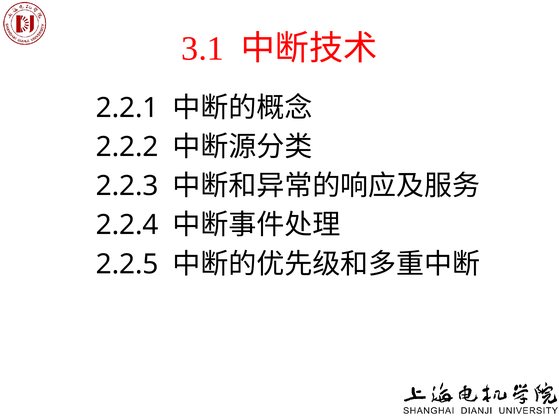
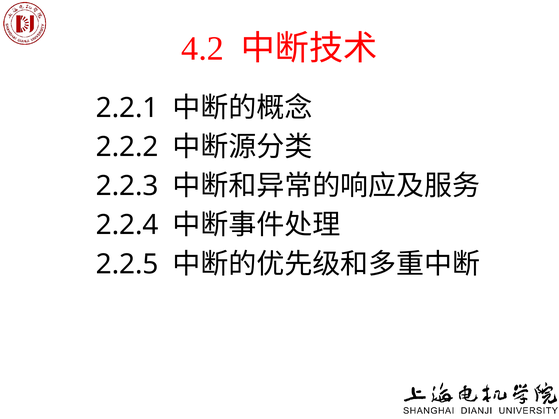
3.1: 3.1 -> 4.2
